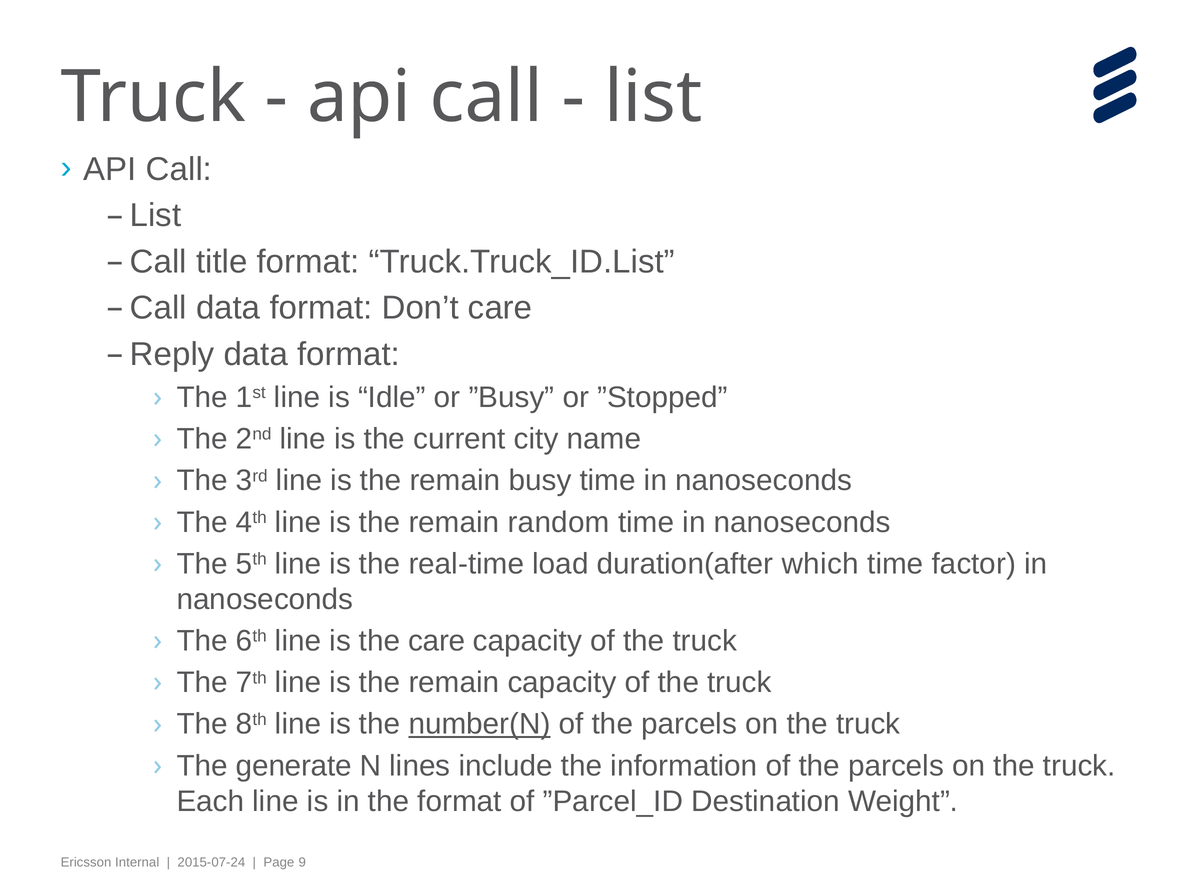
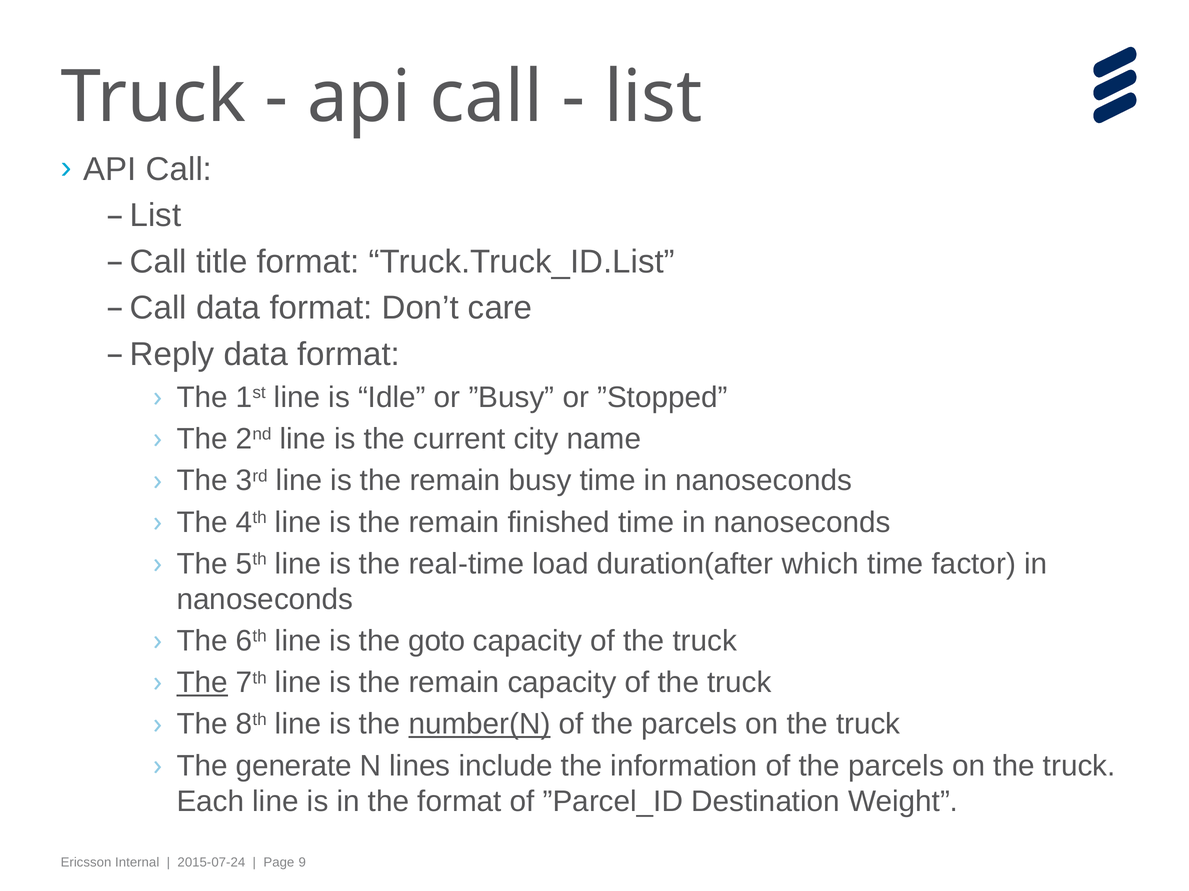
random: random -> finished
the care: care -> goto
The at (202, 683) underline: none -> present
